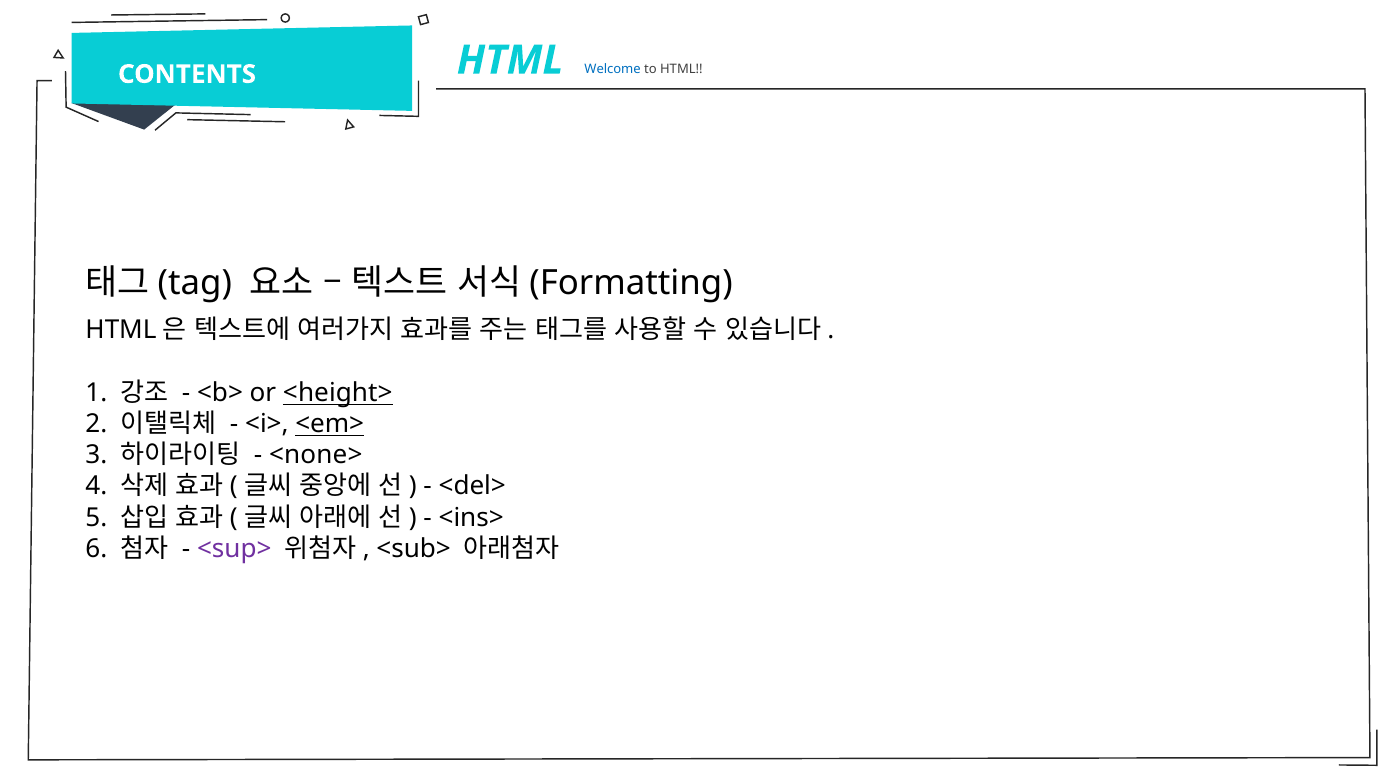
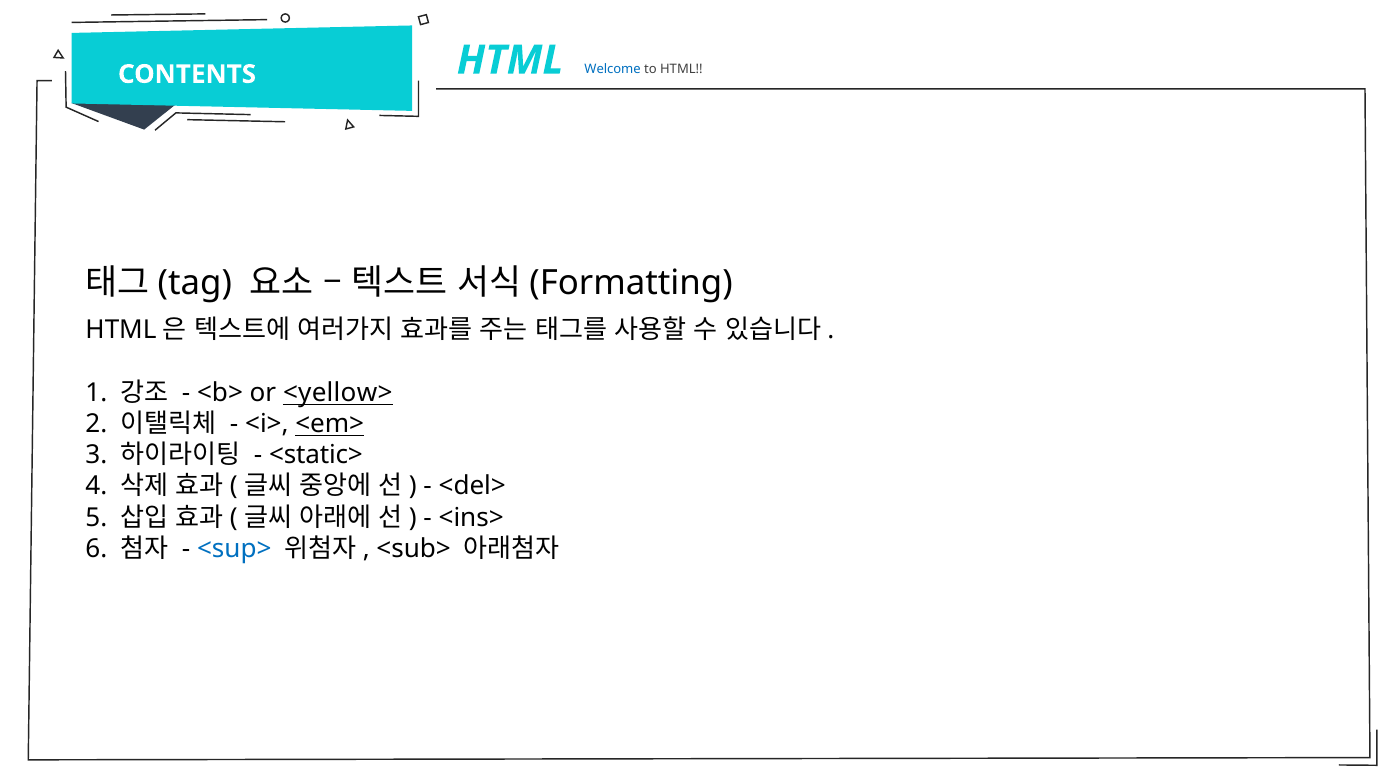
<height>: <height> -> <yellow>
<none>: <none> -> <static>
<sup> colour: purple -> blue
